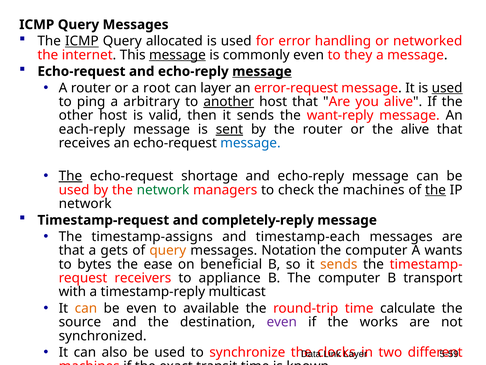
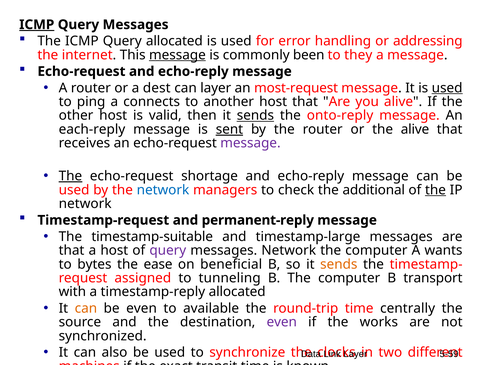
ICMP at (37, 25) underline: none -> present
ICMP at (82, 41) underline: present -> none
networked: networked -> addressing
commonly even: even -> been
message at (262, 71) underline: present -> none
root: root -> dest
error-request: error-request -> most-request
arbitrary: arbitrary -> connects
another underline: present -> none
sends at (255, 115) underline: none -> present
want-reply: want-reply -> onto-reply
message at (250, 143) colour: blue -> purple
network at (163, 190) colour: green -> blue
the machines: machines -> additional
completely-reply: completely-reply -> permanent-reply
timestamp-assigns: timestamp-assigns -> timestamp-suitable
timestamp-each: timestamp-each -> timestamp-large
a gets: gets -> host
query at (168, 250) colour: orange -> purple
messages Notation: Notation -> Network
receivers: receivers -> assigned
appliance: appliance -> tunneling
timestamp-reply multicast: multicast -> allocated
calculate: calculate -> centrally
